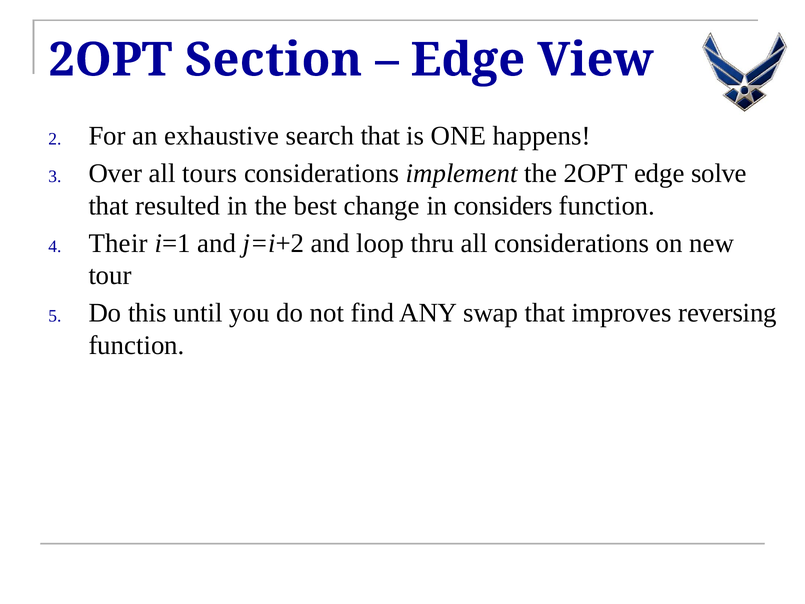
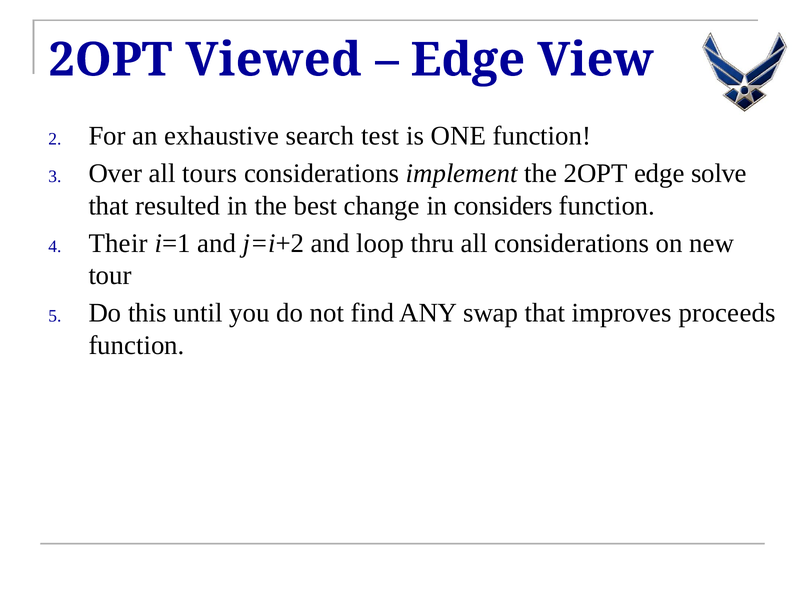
Section: Section -> Viewed
search that: that -> test
ONE happens: happens -> function
reversing: reversing -> proceeds
